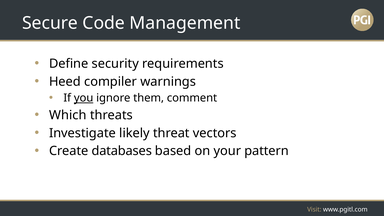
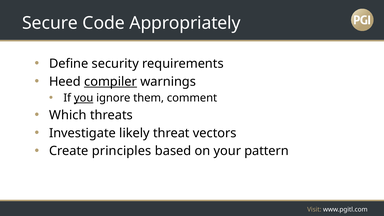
Management: Management -> Appropriately
compiler underline: none -> present
databases: databases -> principles
